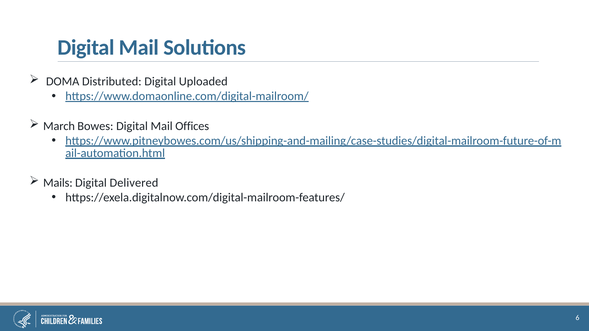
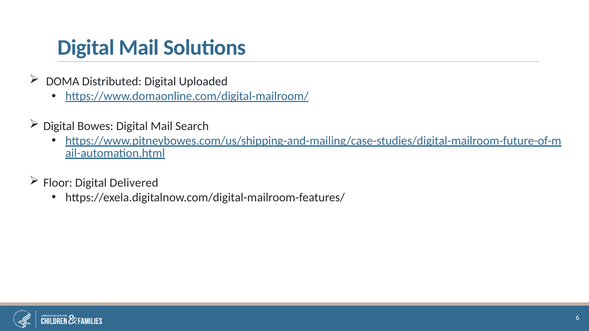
March at (59, 126): March -> Digital
Offices: Offices -> Search
Mails: Mails -> Floor
